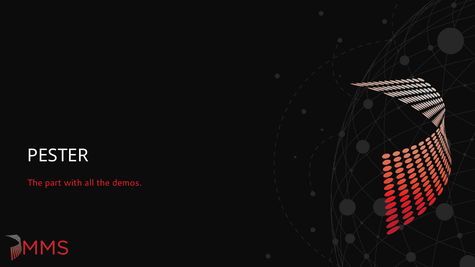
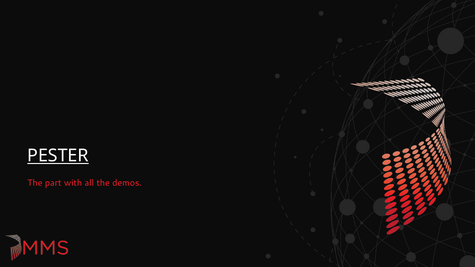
PESTER underline: none -> present
